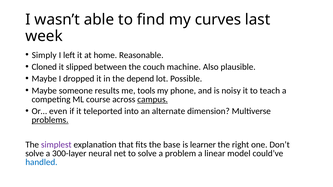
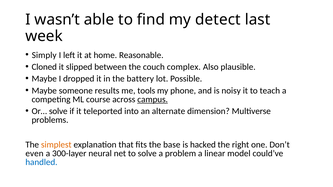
curves: curves -> detect
machine: machine -> complex
depend: depend -> battery
Or… even: even -> solve
problems underline: present -> none
simplest colour: purple -> orange
learner: learner -> hacked
solve at (35, 154): solve -> even
